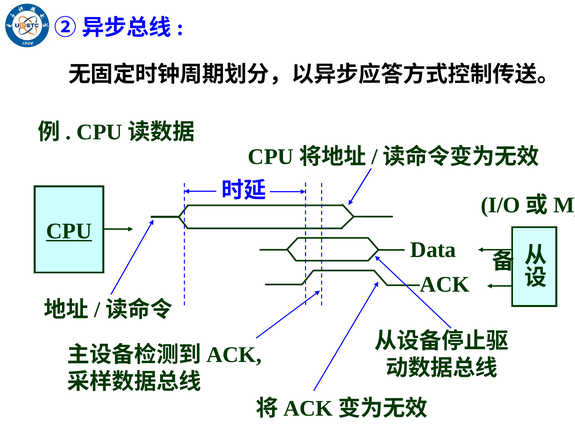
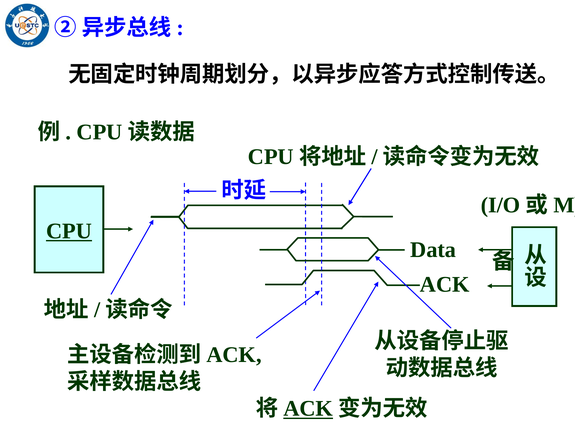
ACK at (308, 409) underline: none -> present
